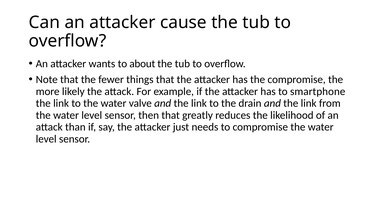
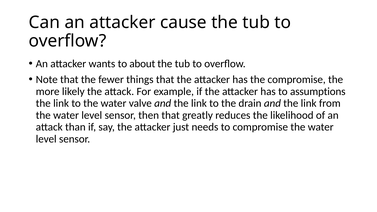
smartphone: smartphone -> assumptions
